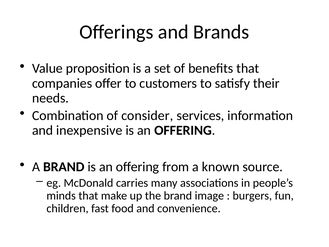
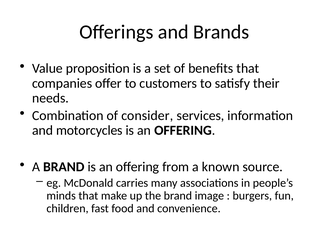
inexpensive: inexpensive -> motorcycles
